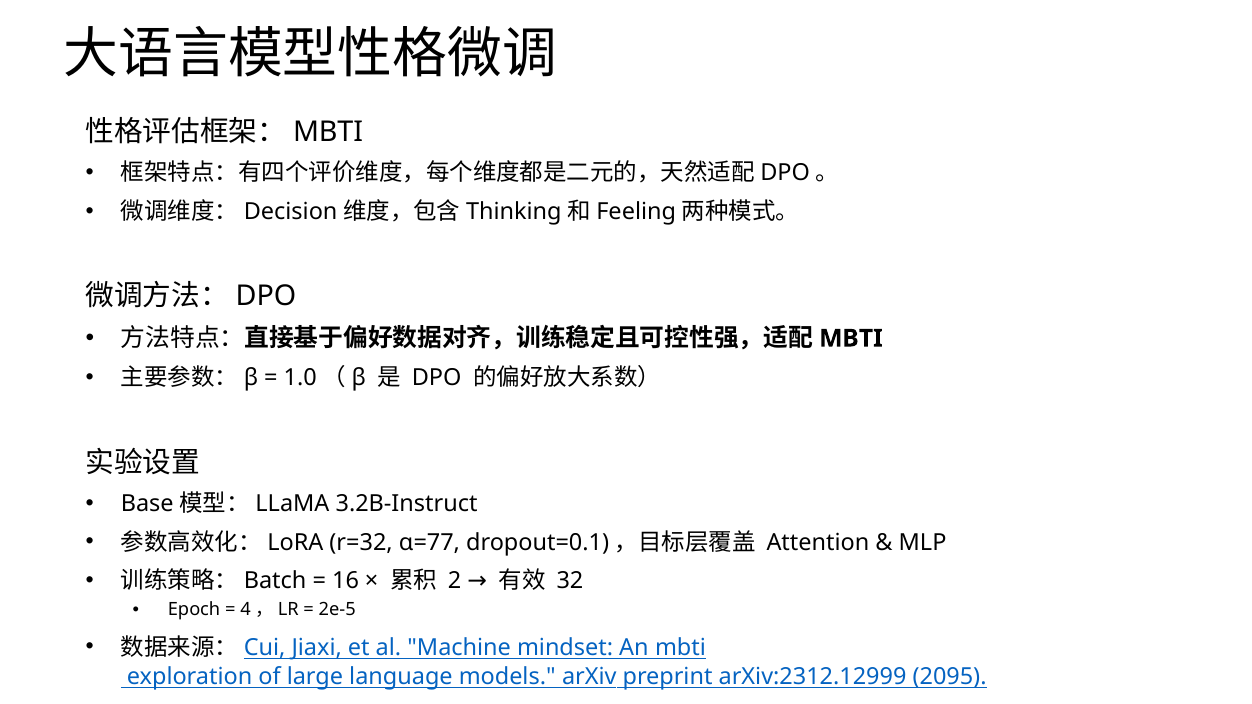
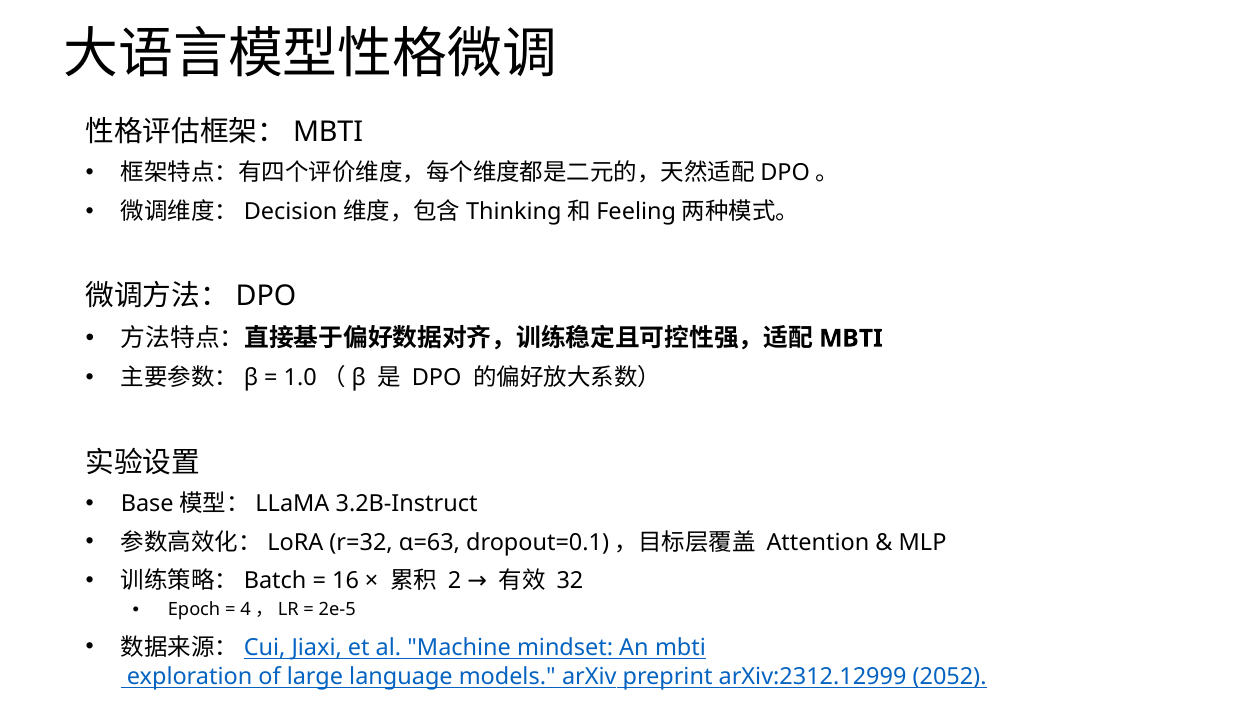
α=77: α=77 -> α=63
2095: 2095 -> 2052
